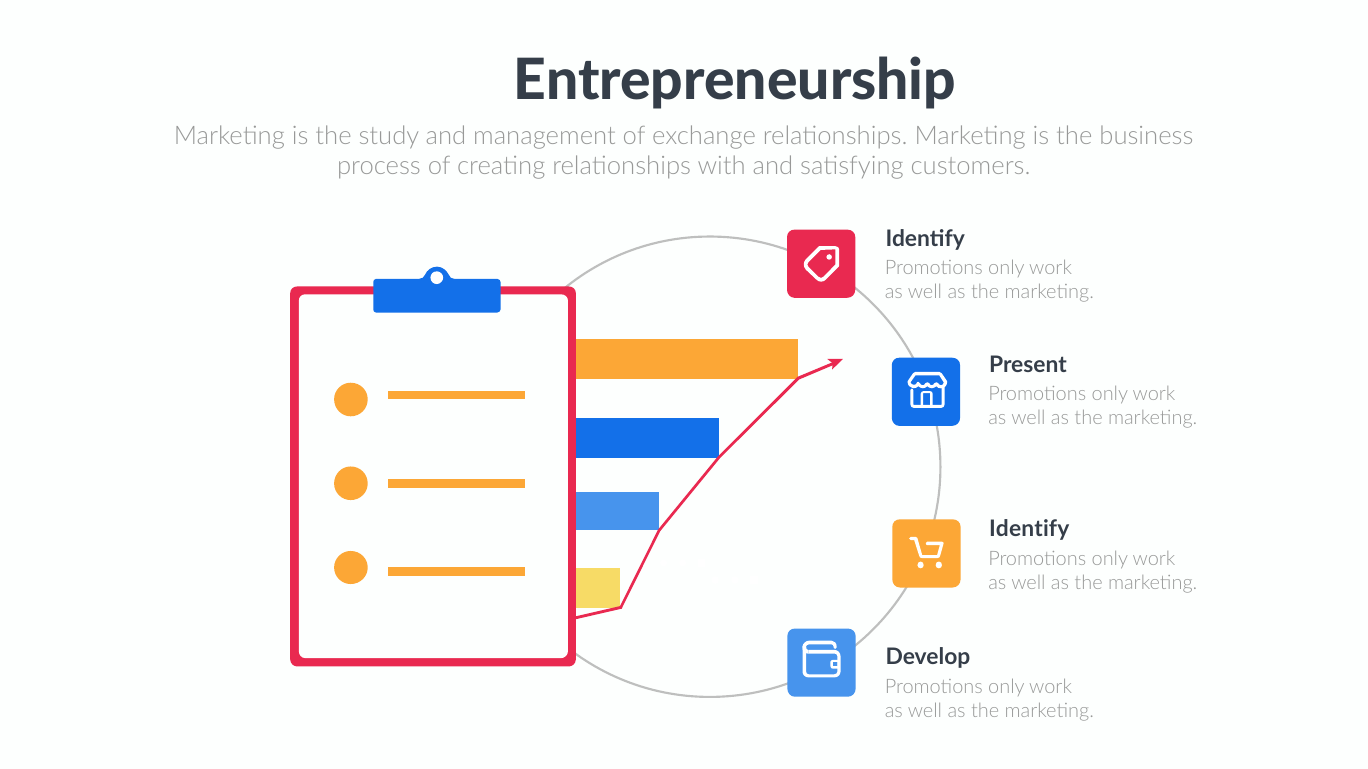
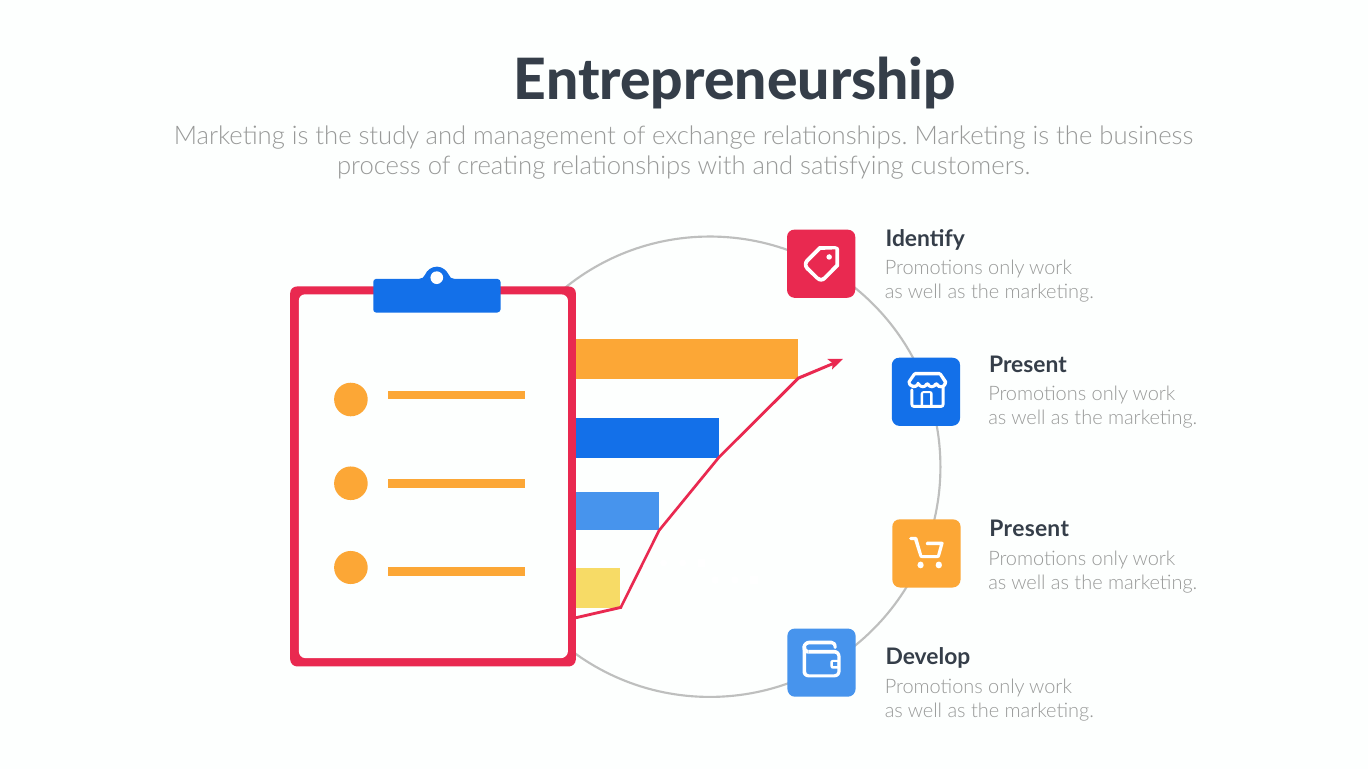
Identify at (1029, 530): Identify -> Present
